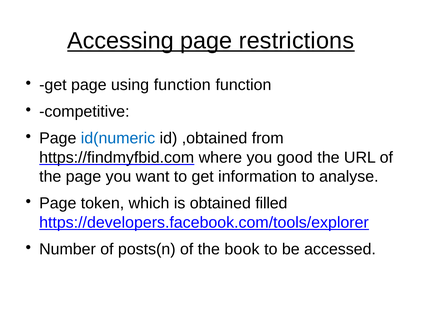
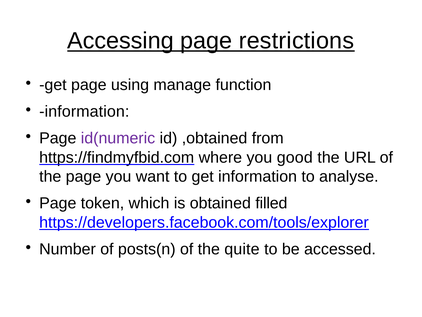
using function: function -> manage
competitive at (84, 111): competitive -> information
id(numeric colour: blue -> purple
book: book -> quite
